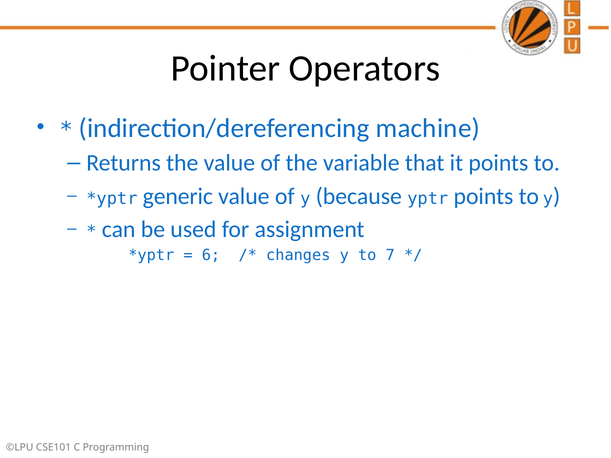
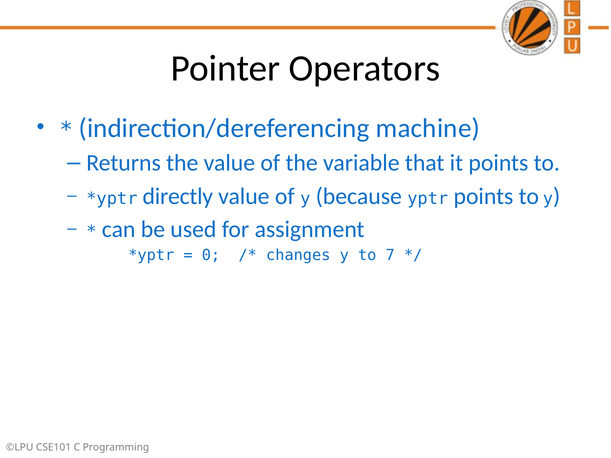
generic: generic -> directly
6: 6 -> 0
